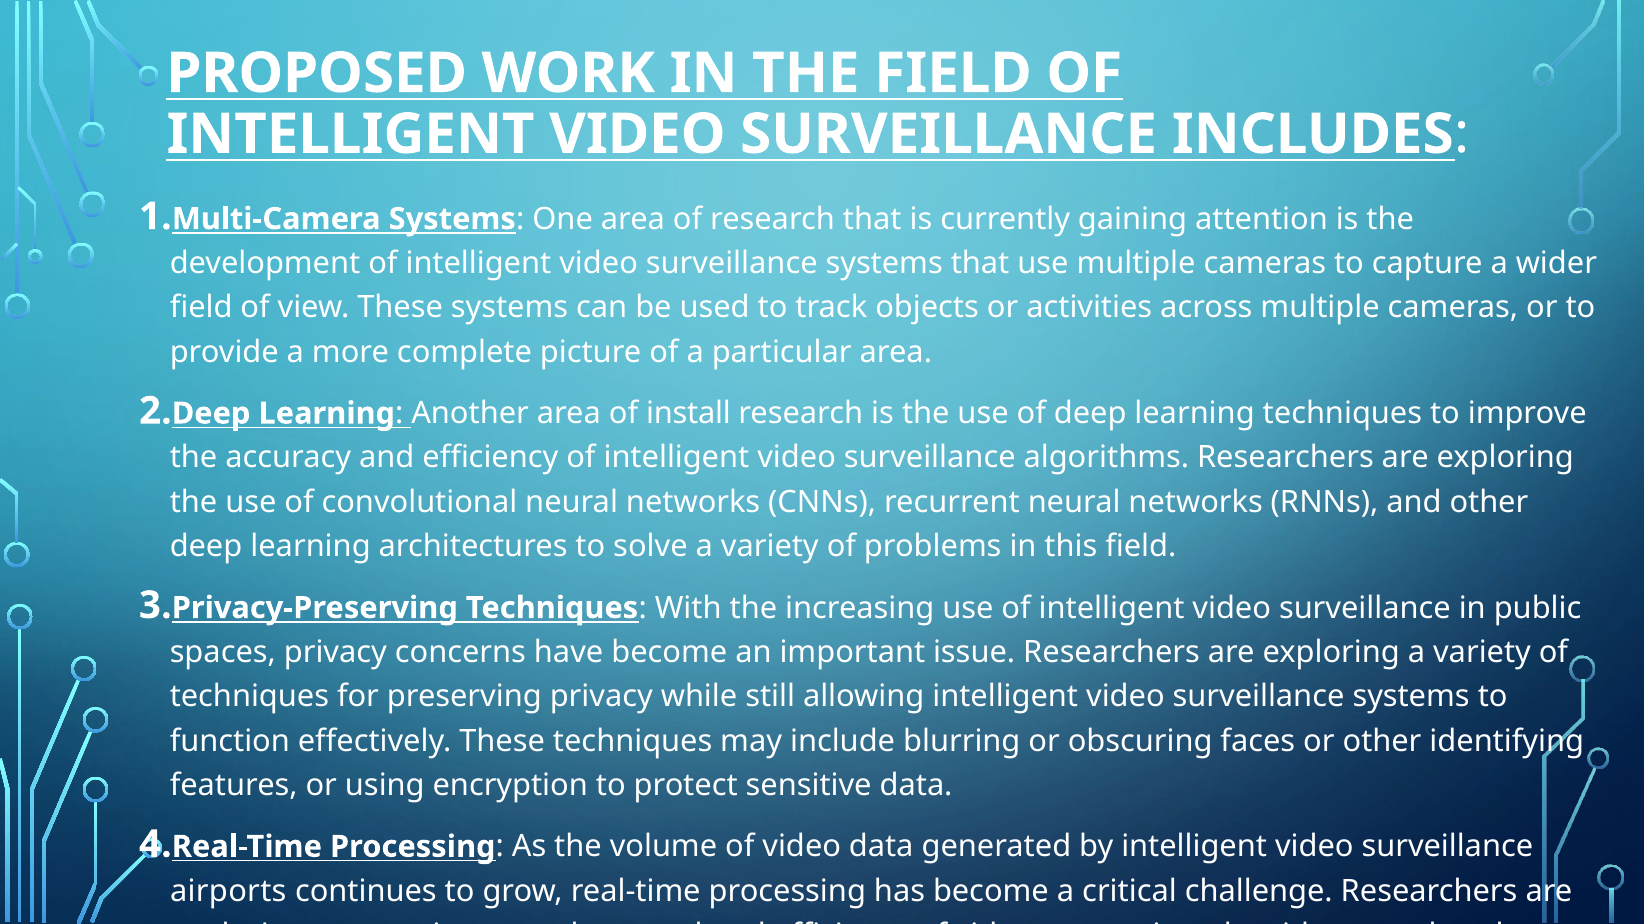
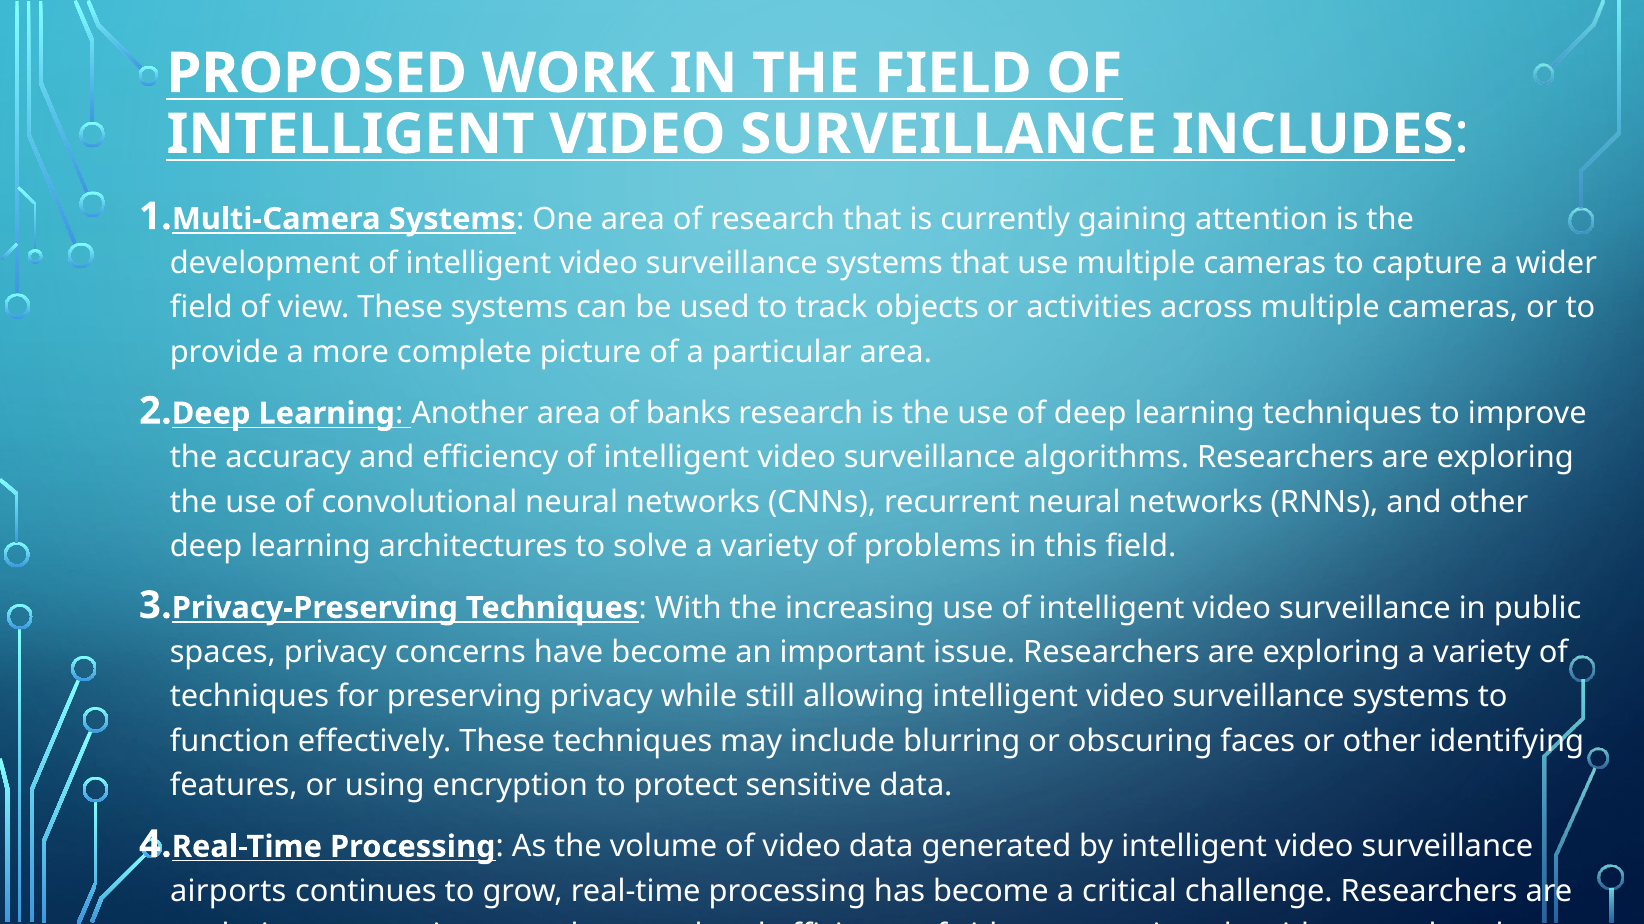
install: install -> banks
